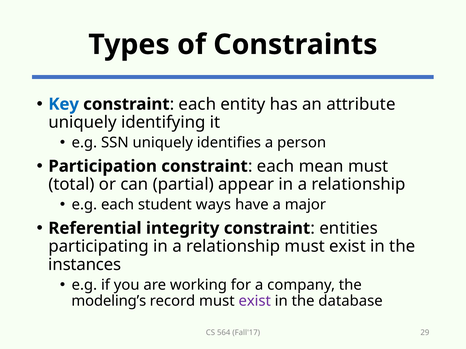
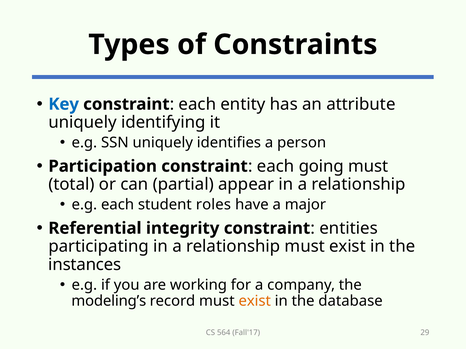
mean: mean -> going
ways: ways -> roles
exist at (255, 301) colour: purple -> orange
